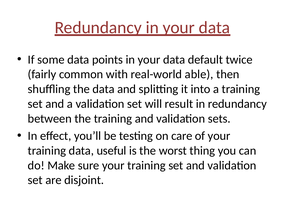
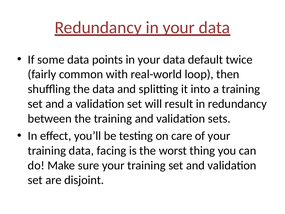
able: able -> loop
useful: useful -> facing
